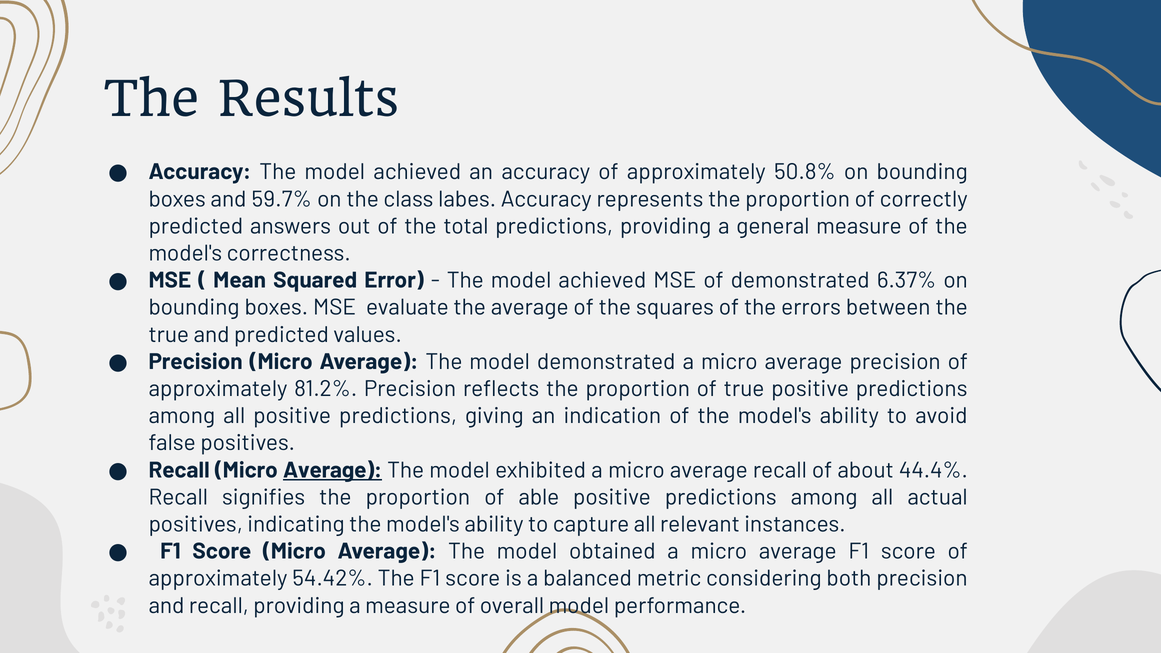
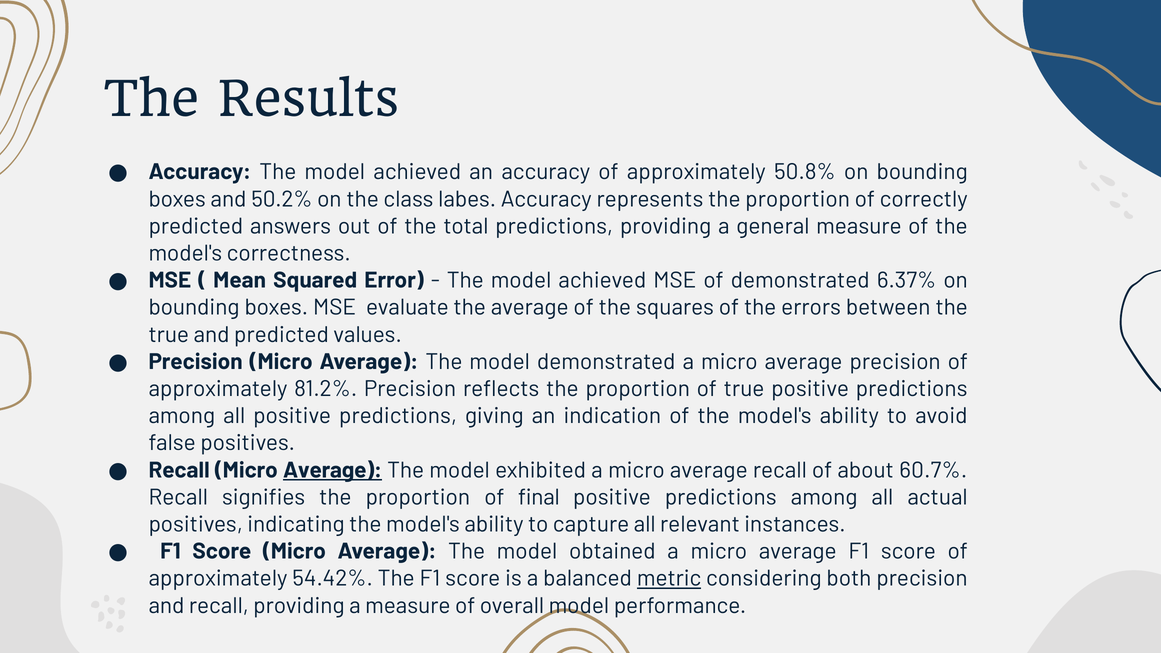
59.7%: 59.7% -> 50.2%
44.4%: 44.4% -> 60.7%
able: able -> final
metric underline: none -> present
